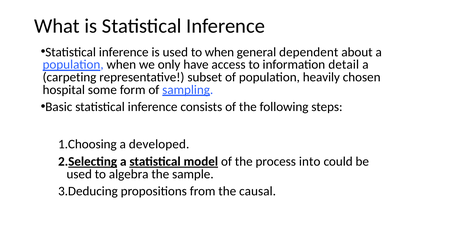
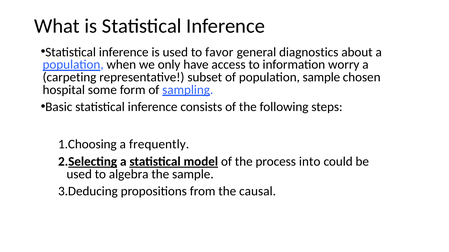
to when: when -> favor
dependent: dependent -> diagnostics
detail: detail -> worry
population heavily: heavily -> sample
developed: developed -> frequently
